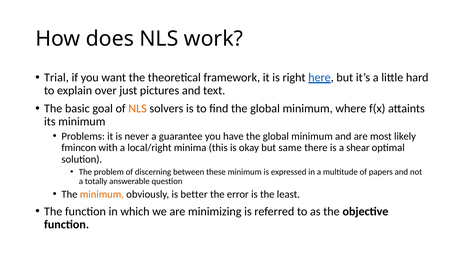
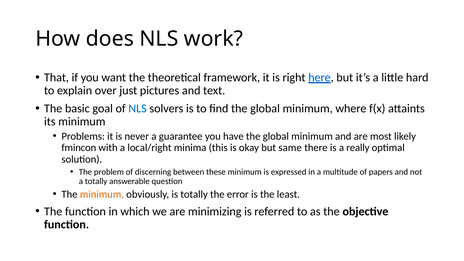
Trial: Trial -> That
NLS at (138, 108) colour: orange -> blue
shear: shear -> really
is better: better -> totally
